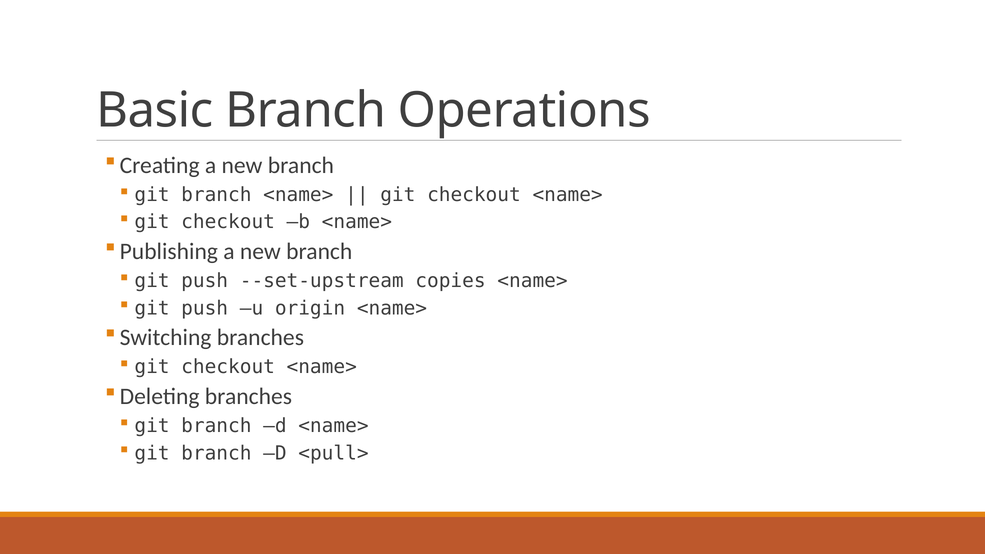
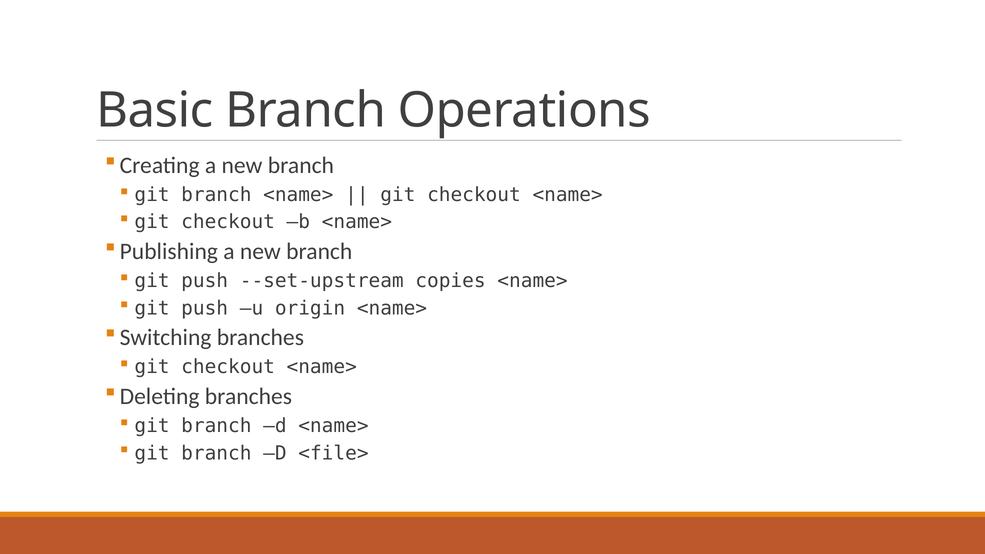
<pull>: <pull> -> <file>
